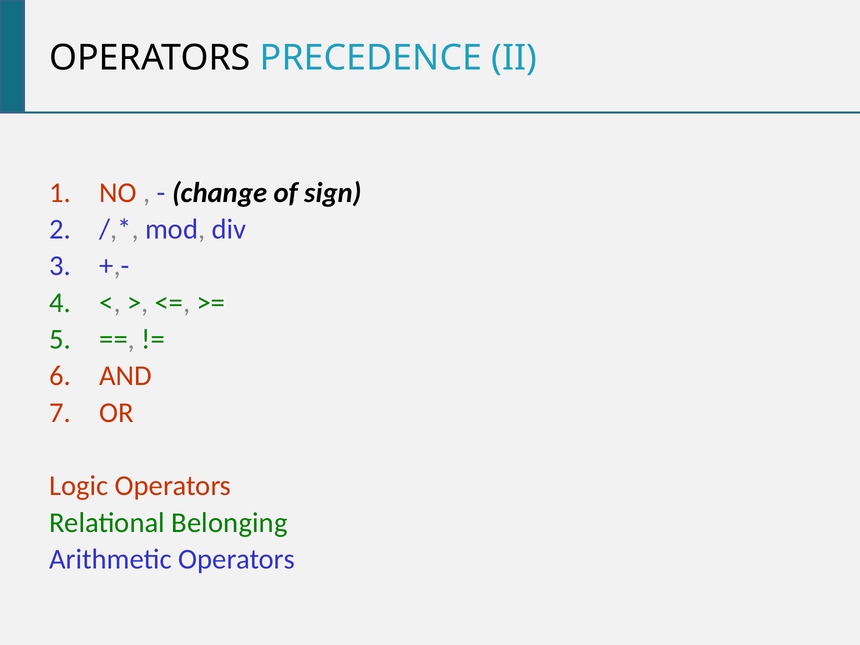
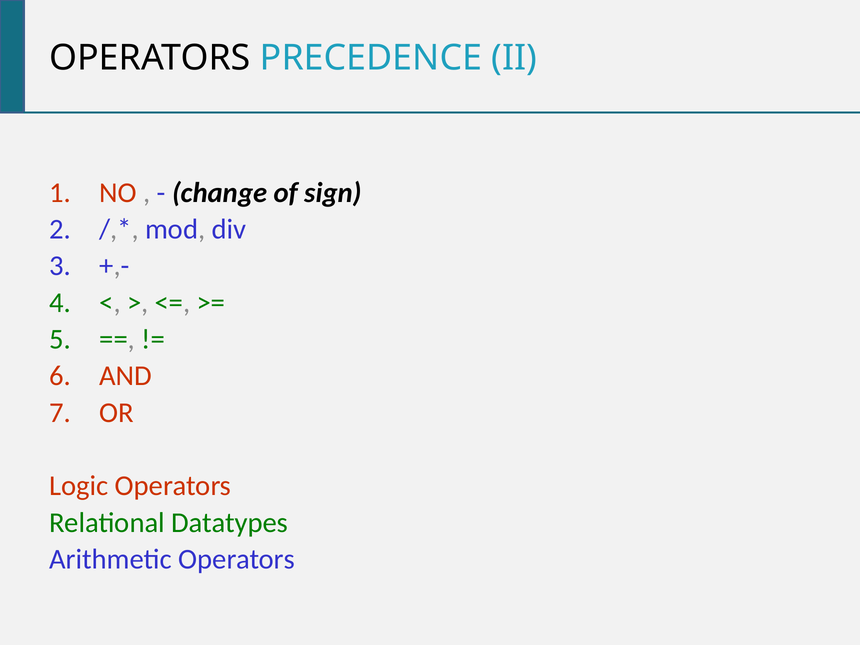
Belonging: Belonging -> Datatypes
